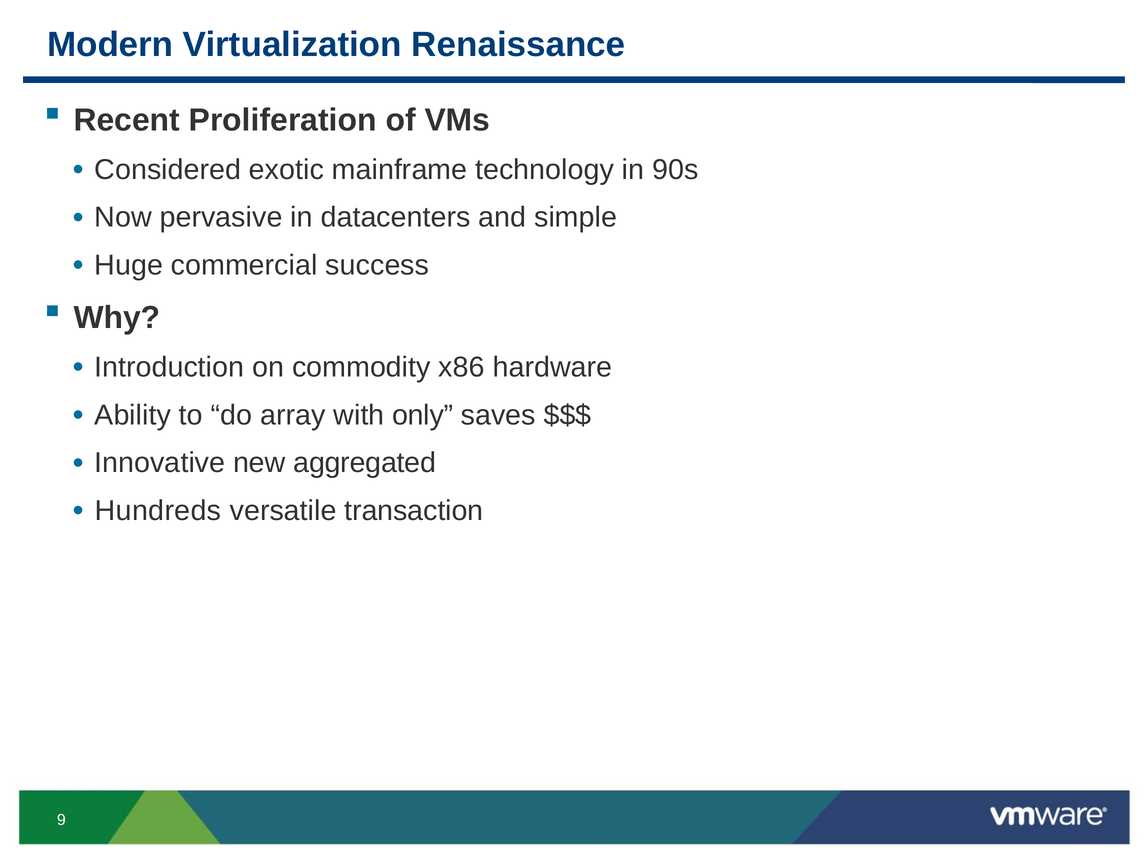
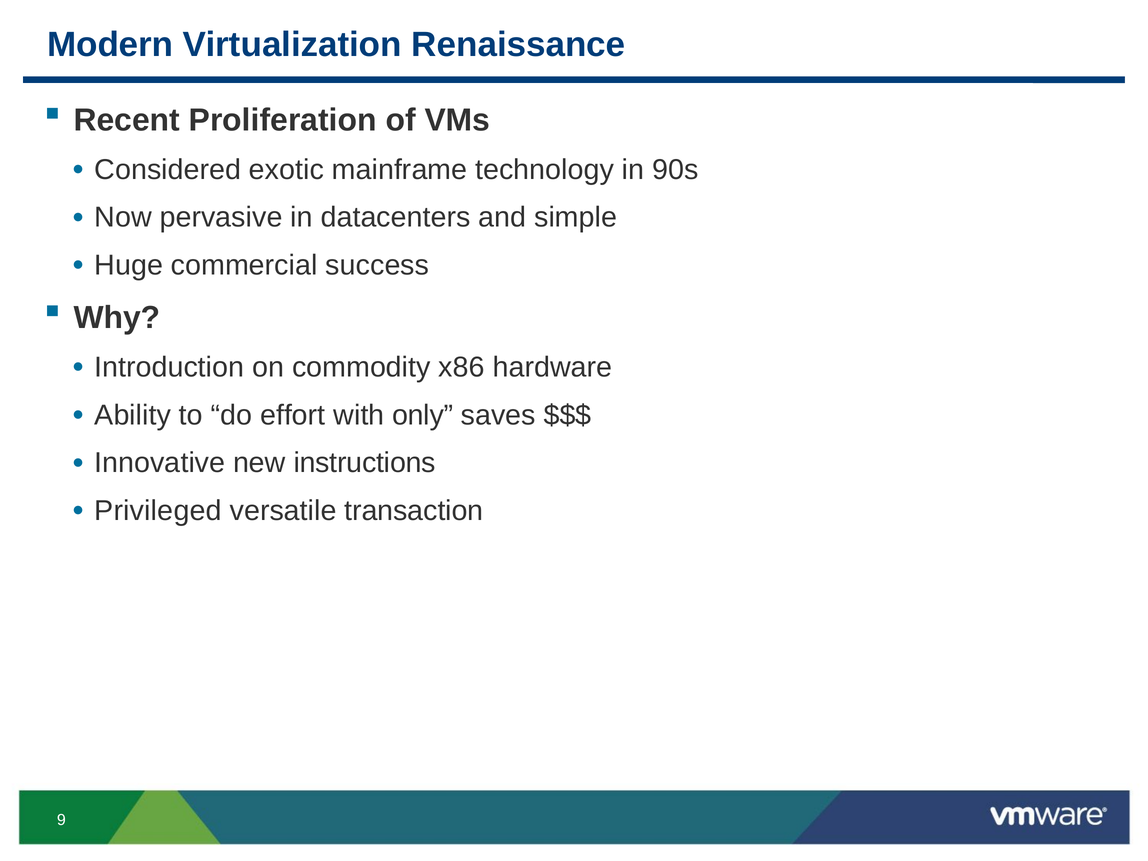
array: array -> effort
aggregated: aggregated -> instructions
Hundreds: Hundreds -> Privileged
